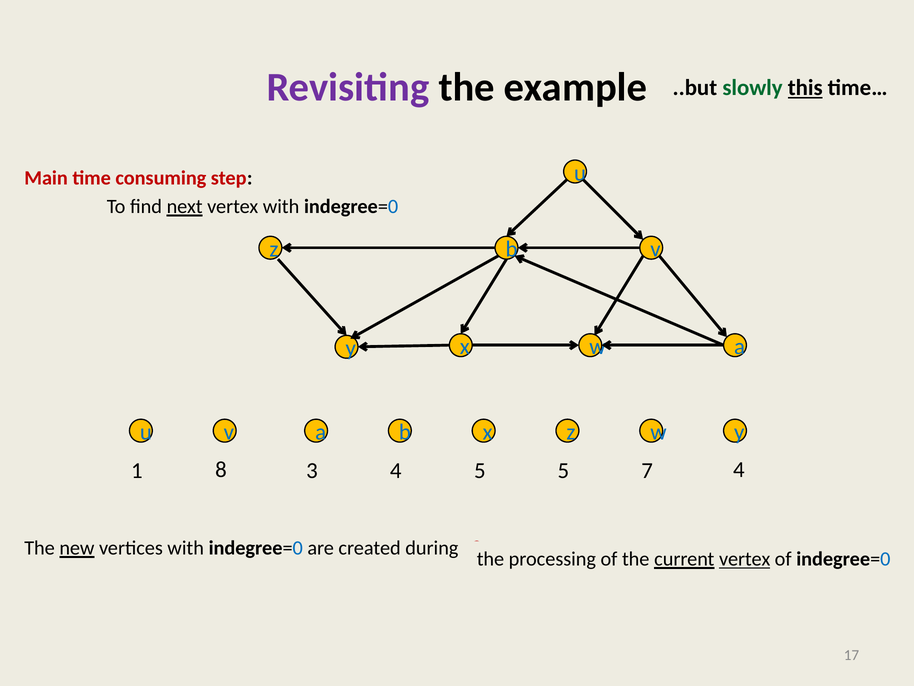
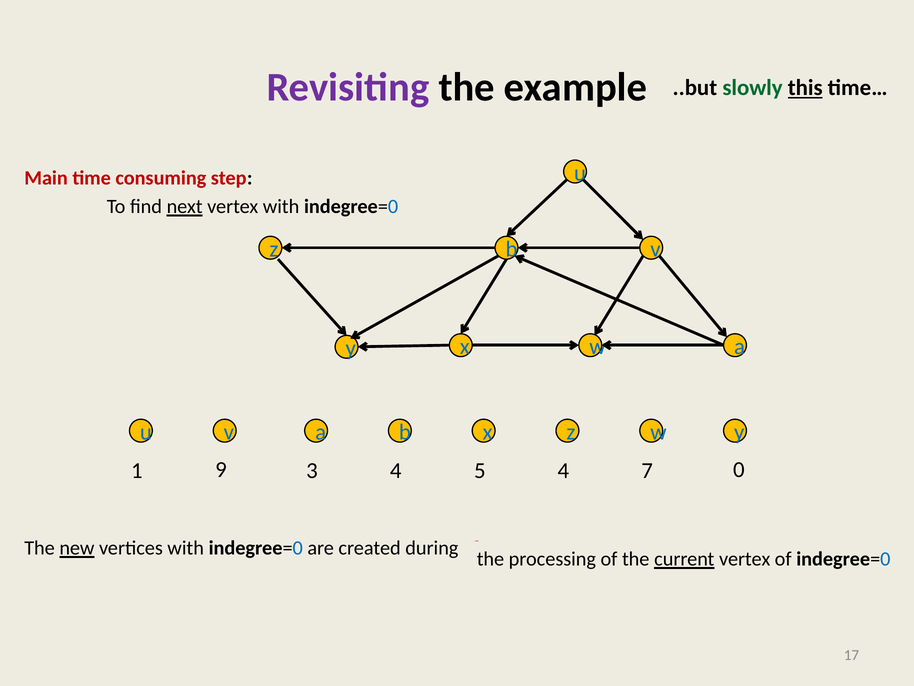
8: 8 -> 9
5 5: 5 -> 4
7 4: 4 -> 0
vertex at (745, 559) underline: present -> none
